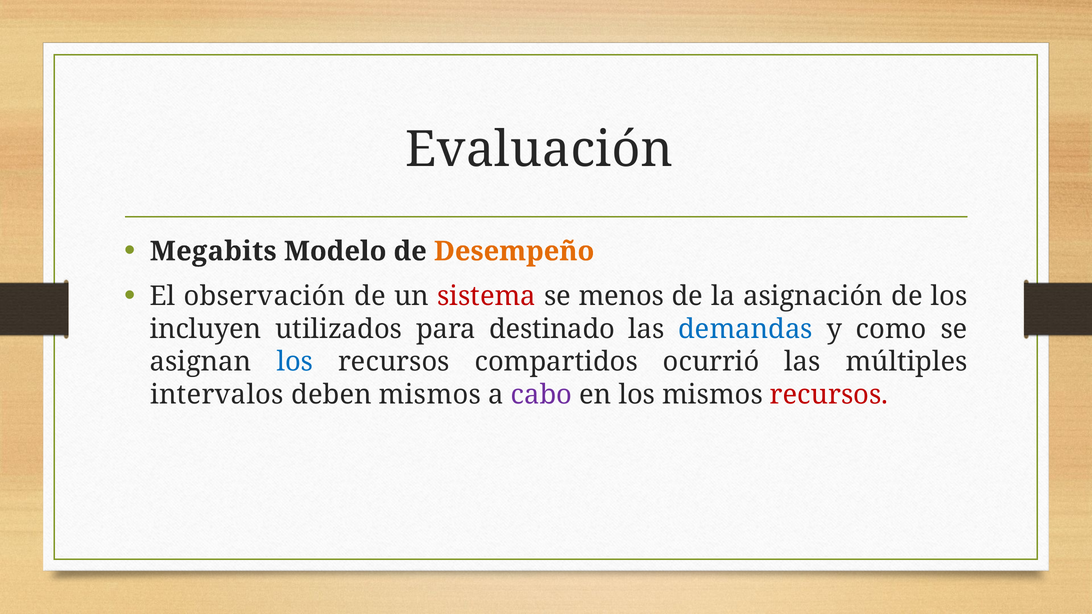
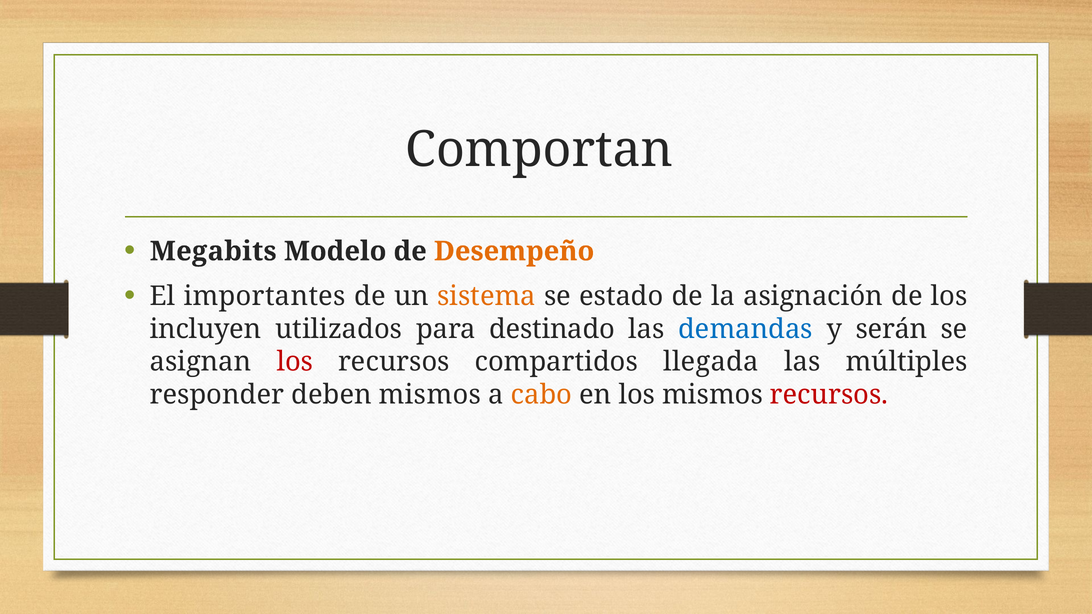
Evaluación: Evaluación -> Comportan
observación: observación -> importantes
sistema colour: red -> orange
menos: menos -> estado
como: como -> serán
los at (295, 362) colour: blue -> red
ocurrió: ocurrió -> llegada
intervalos: intervalos -> responder
cabo colour: purple -> orange
